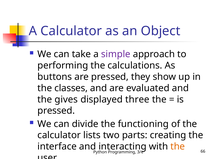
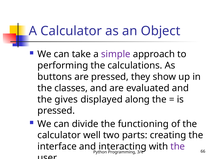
three: three -> along
lists: lists -> well
the at (178, 147) colour: orange -> purple
